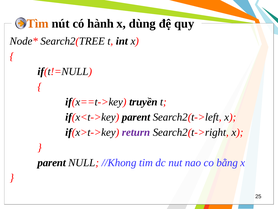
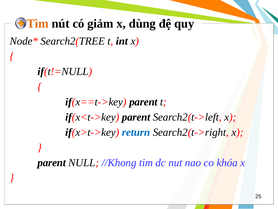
hành: hành -> giảm
if(x==t->key truyền: truyền -> parent
return colour: purple -> blue
bằng: bằng -> khóa
